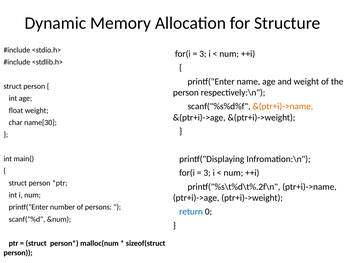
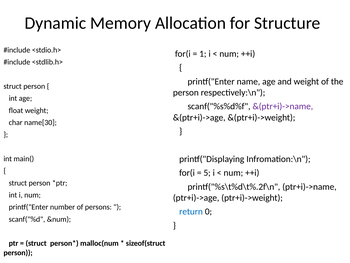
3 at (203, 54): 3 -> 1
&(ptr+i)->name colour: orange -> purple
3 at (207, 173): 3 -> 5
